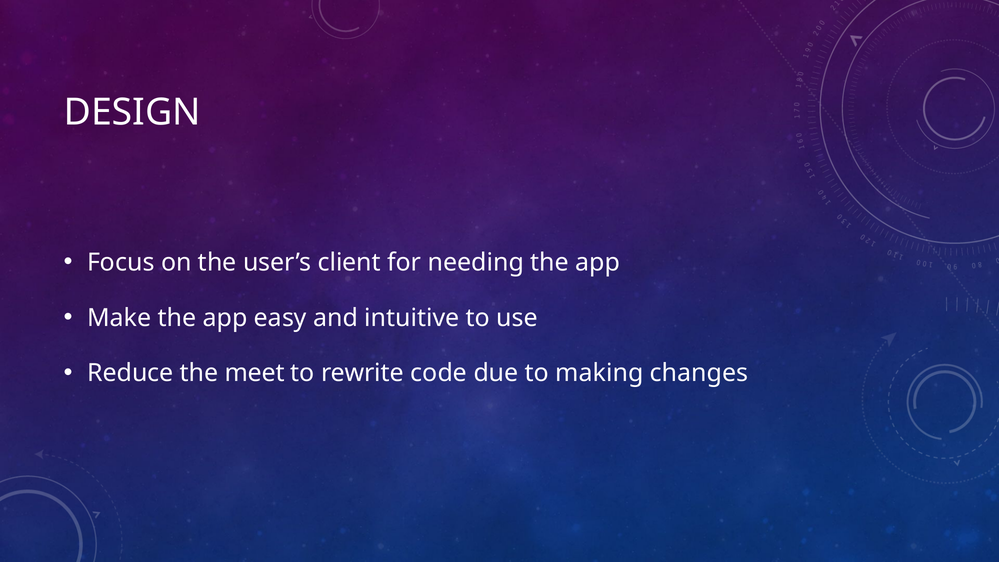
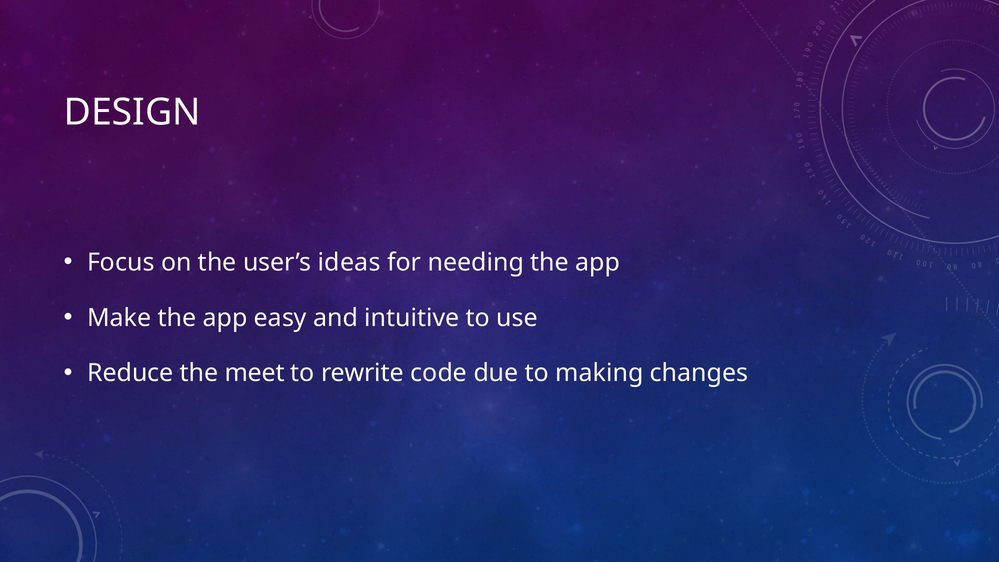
client: client -> ideas
